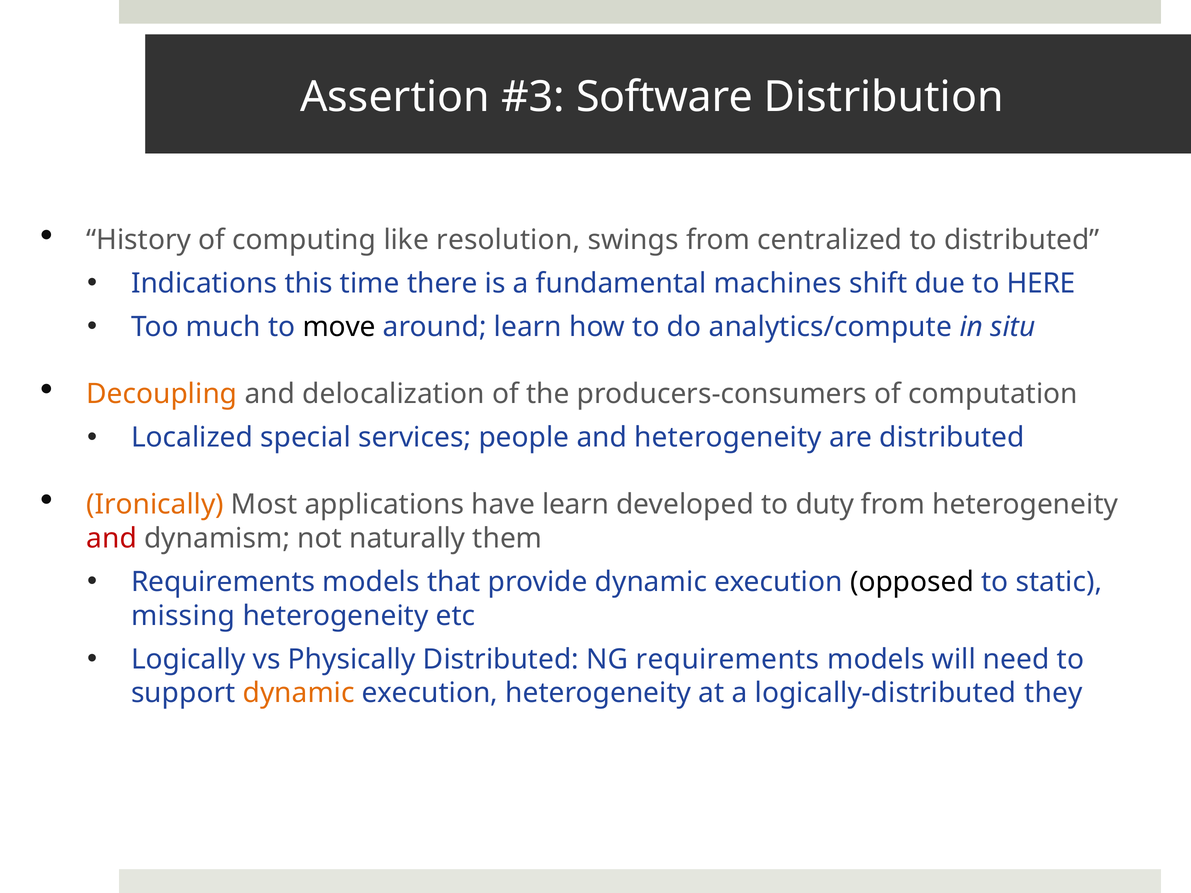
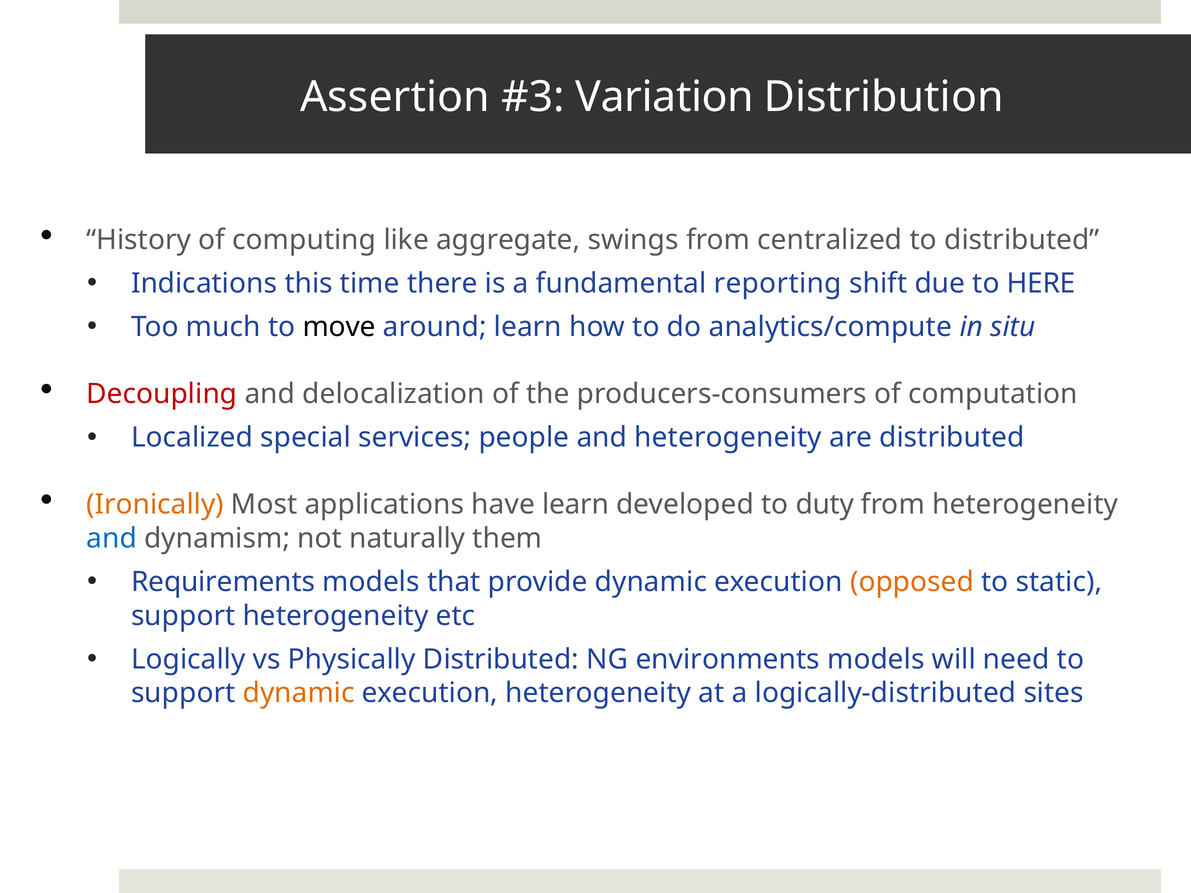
Software: Software -> Variation
resolution: resolution -> aggregate
machines: machines -> reporting
Decoupling colour: orange -> red
and at (112, 538) colour: red -> blue
opposed colour: black -> orange
missing at (183, 616): missing -> support
NG requirements: requirements -> environments
they: they -> sites
